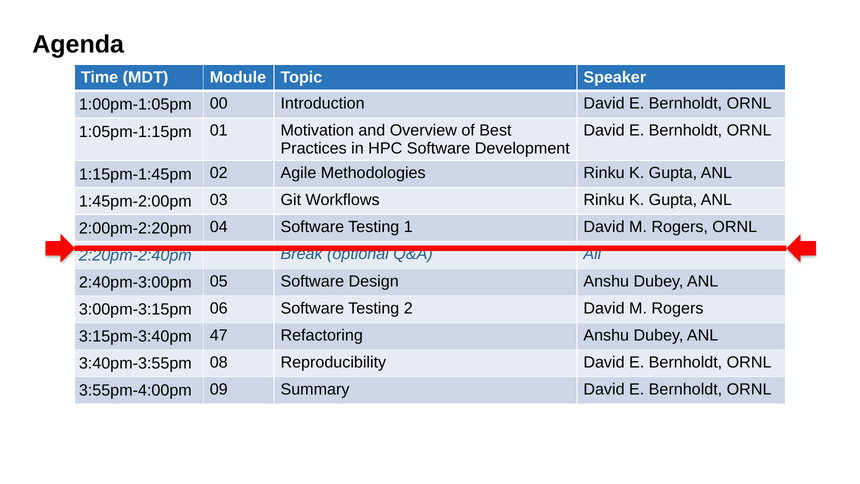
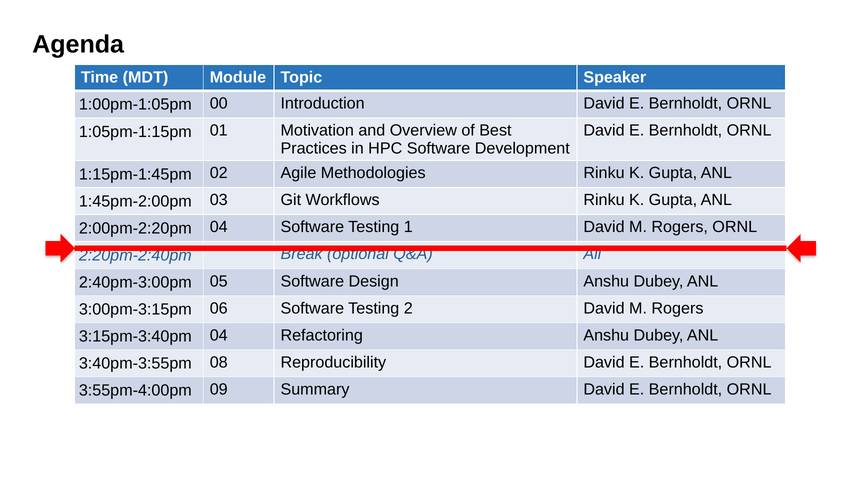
3:15pm-3:40pm 47: 47 -> 04
